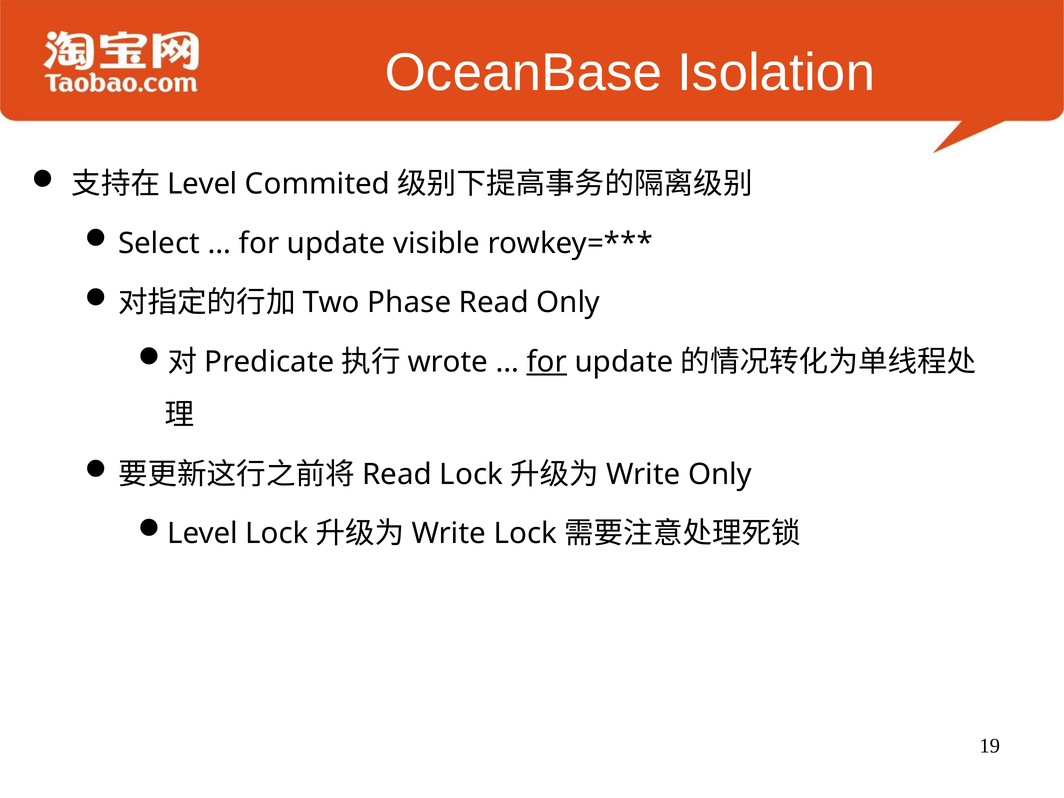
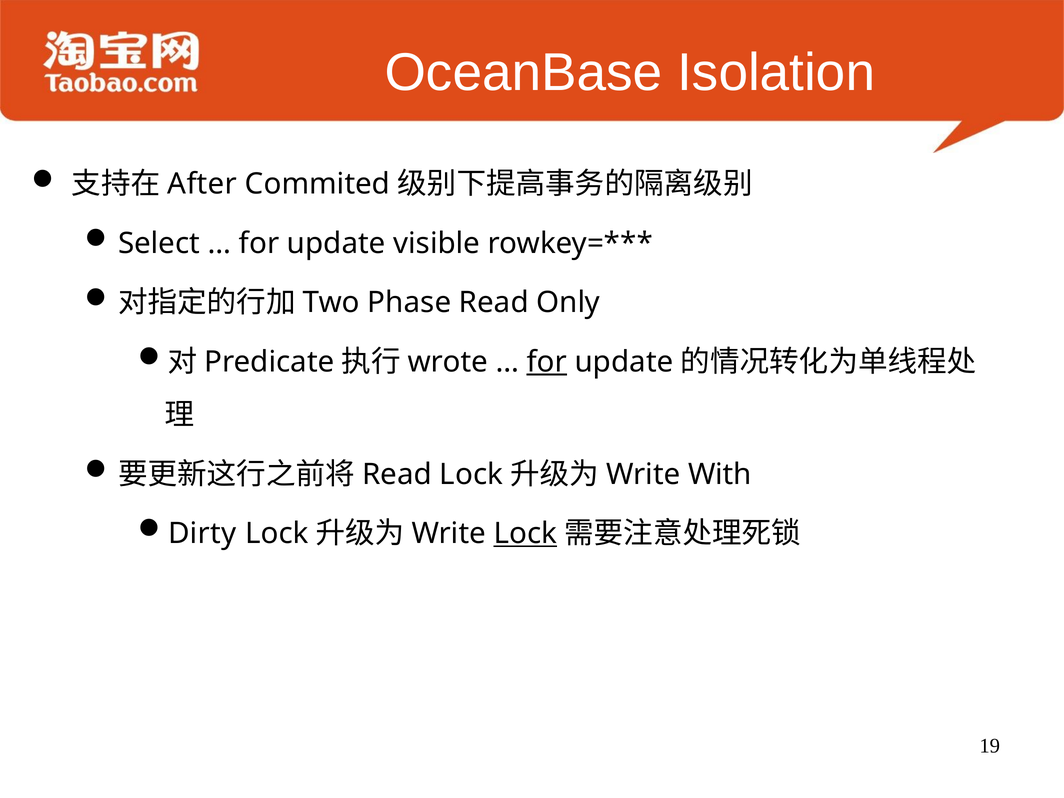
Level at (202, 184): Level -> After
Only at (720, 474): Only -> With
Level at (203, 533): Level -> Dirty
Lock at (525, 533) underline: none -> present
